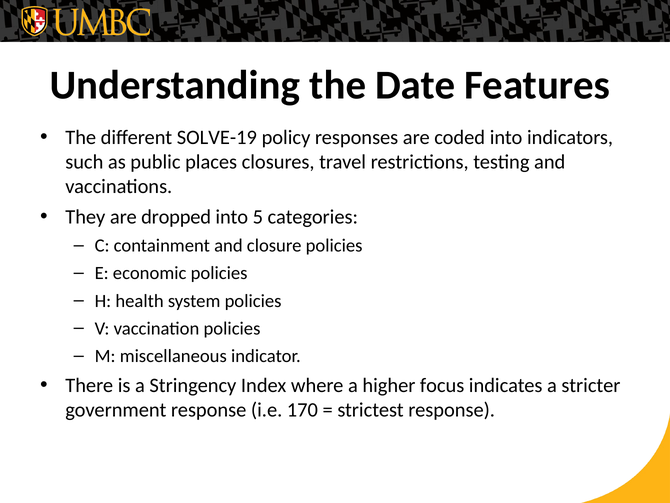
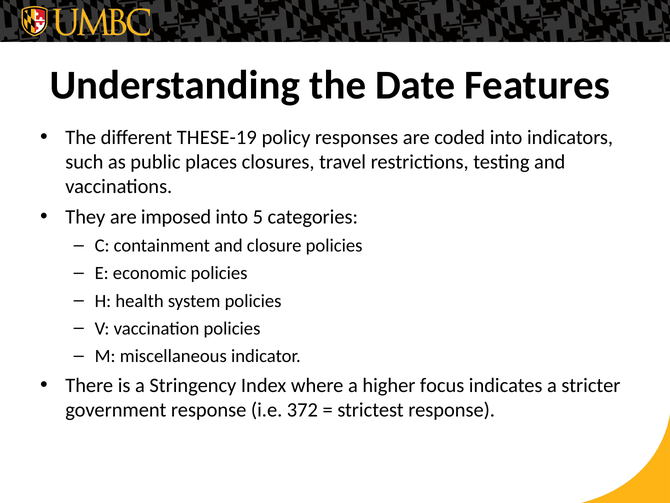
SOLVE-19: SOLVE-19 -> THESE-19
dropped: dropped -> imposed
170: 170 -> 372
